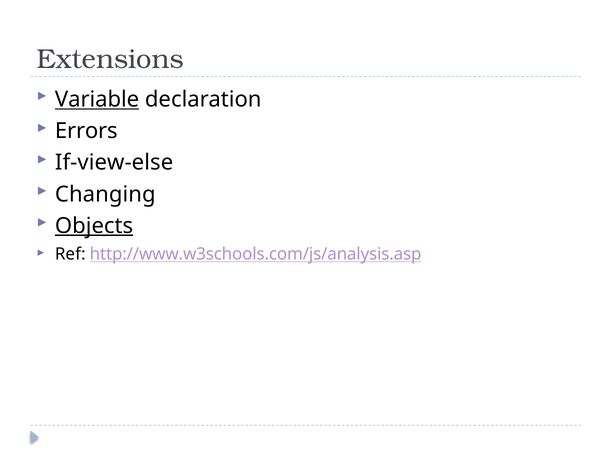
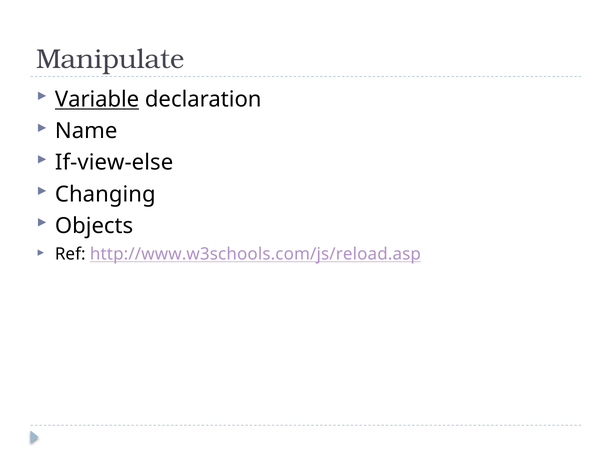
Extensions: Extensions -> Manipulate
Errors: Errors -> Name
Objects underline: present -> none
http://www.w3schools.com/js/analysis.asp: http://www.w3schools.com/js/analysis.asp -> http://www.w3schools.com/js/reload.asp
